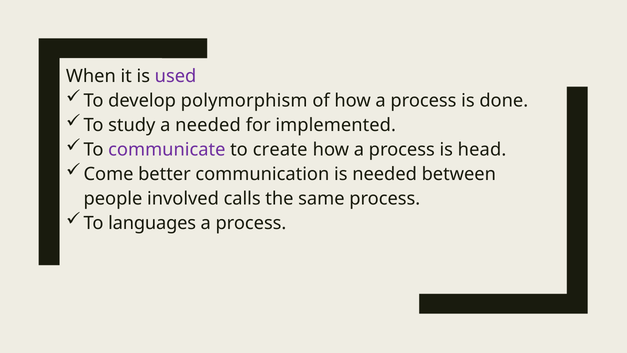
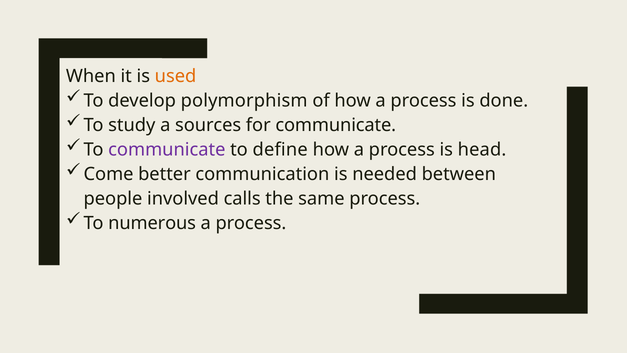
used colour: purple -> orange
a needed: needed -> sources
for implemented: implemented -> communicate
create: create -> define
languages: languages -> numerous
